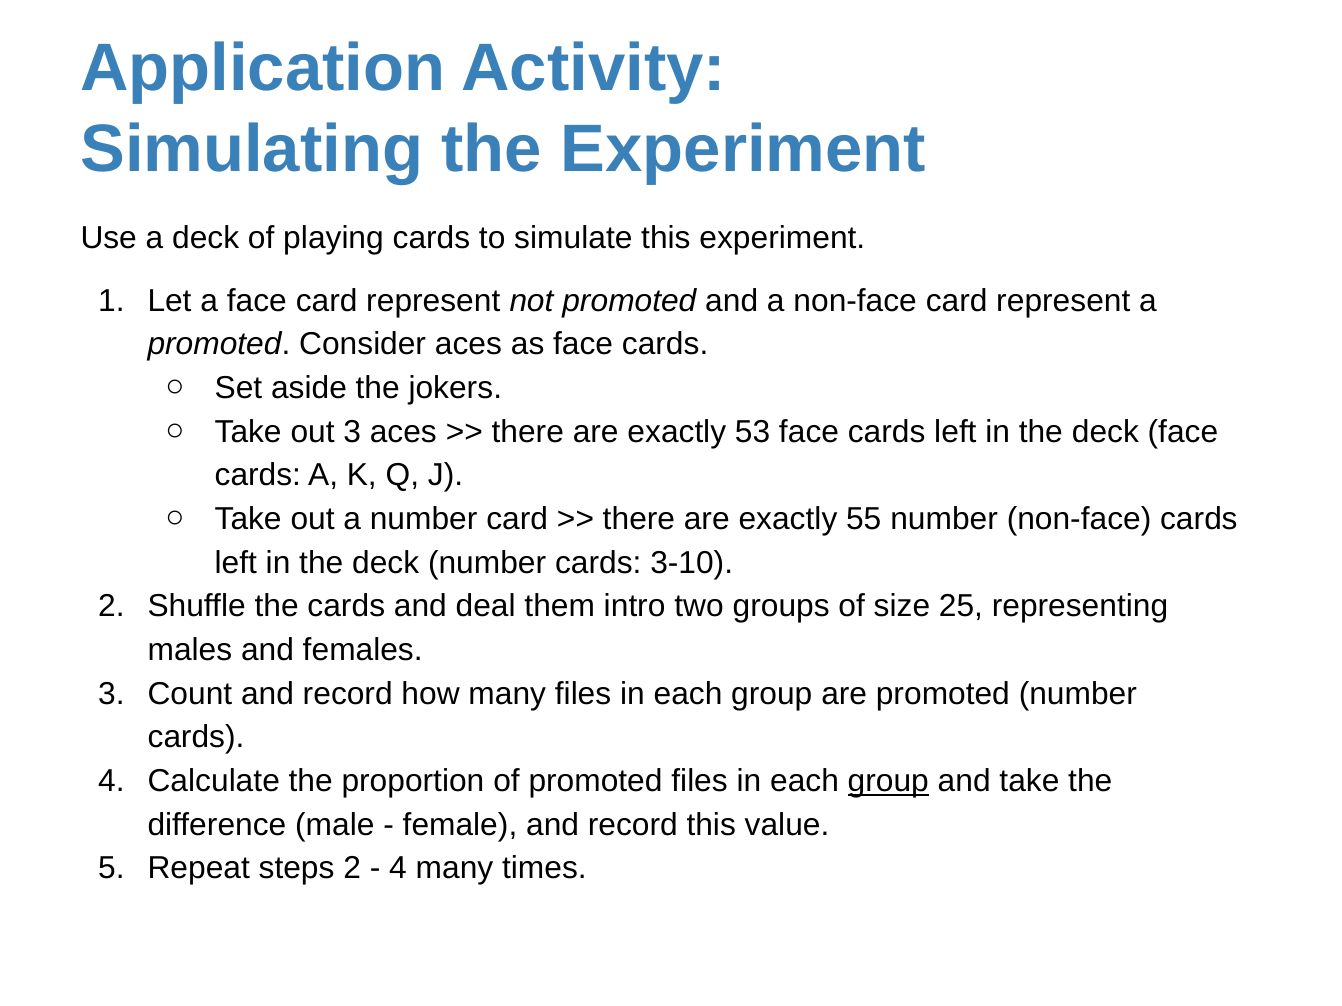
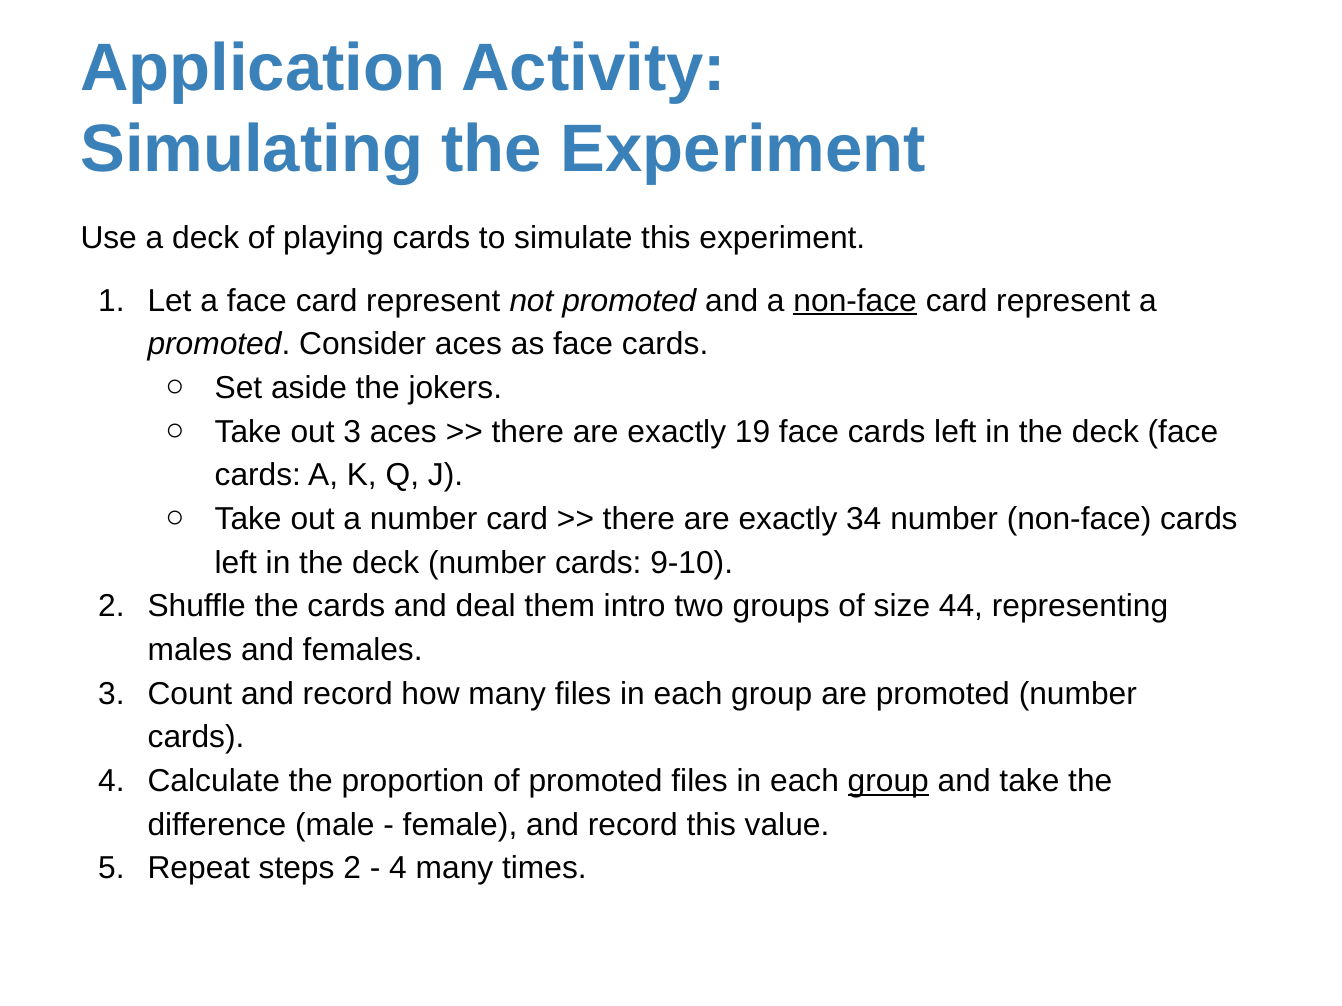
non-face at (855, 301) underline: none -> present
53: 53 -> 19
55: 55 -> 34
3-10: 3-10 -> 9-10
25: 25 -> 44
